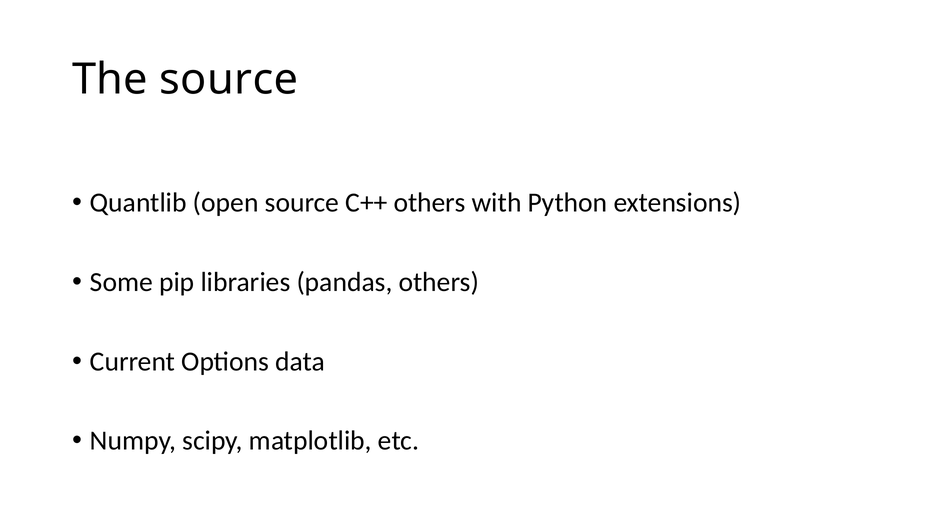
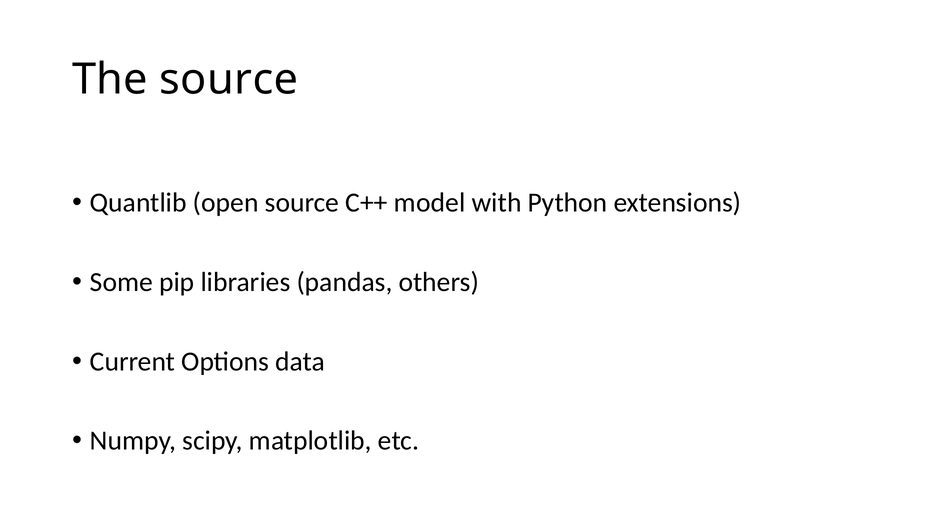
C++ others: others -> model
